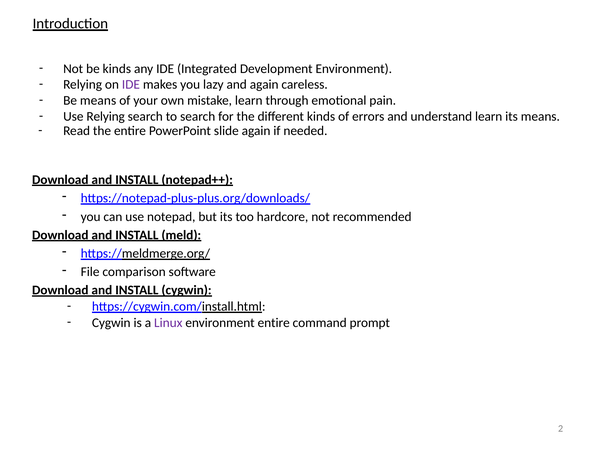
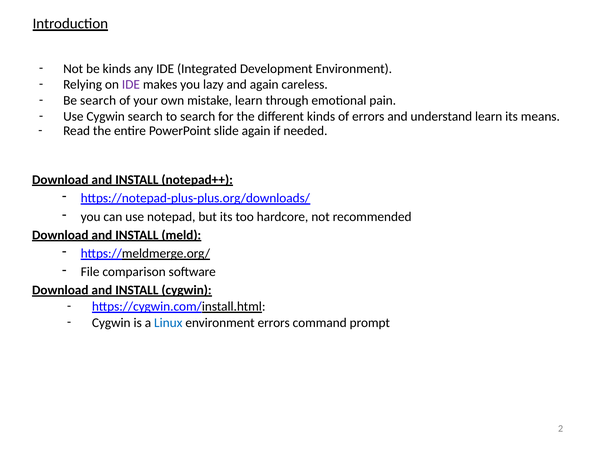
Be means: means -> search
Use Relying: Relying -> Cygwin
Linux colour: purple -> blue
environment entire: entire -> errors
